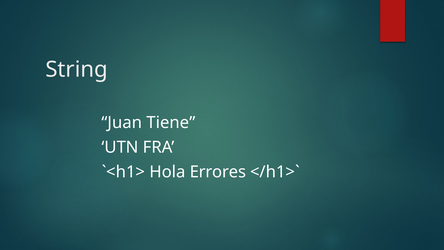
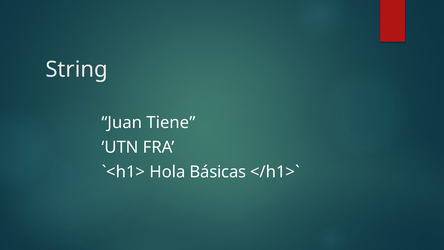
Errores: Errores -> Básicas
